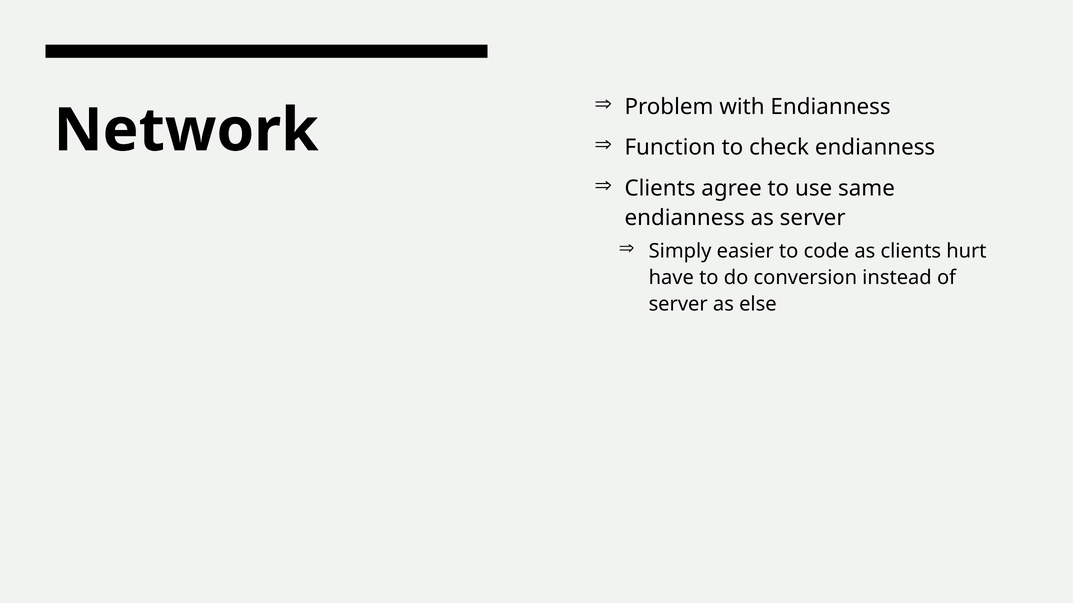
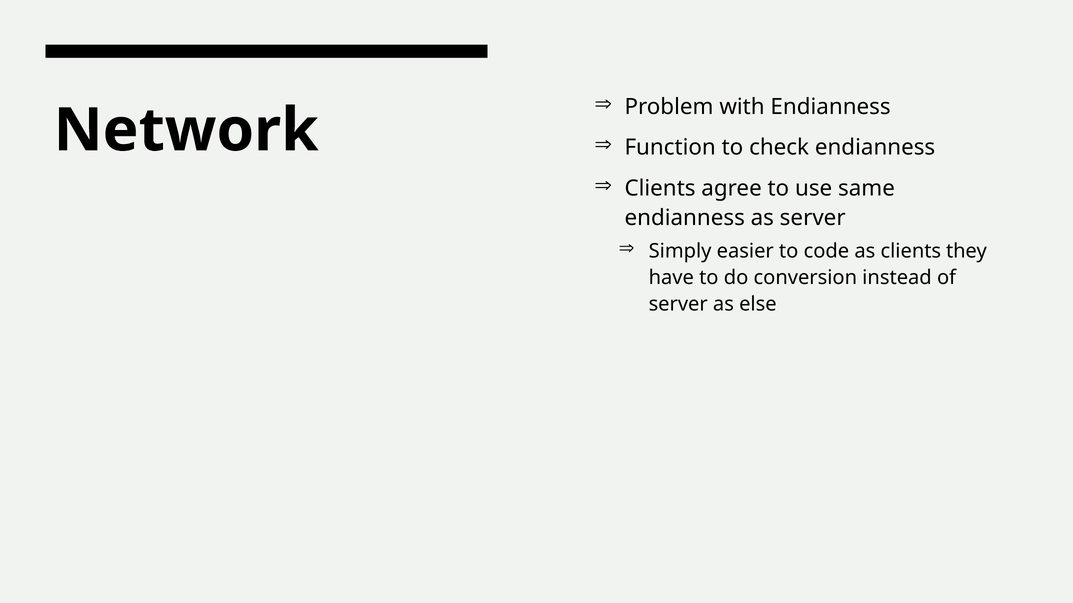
hurt: hurt -> they
